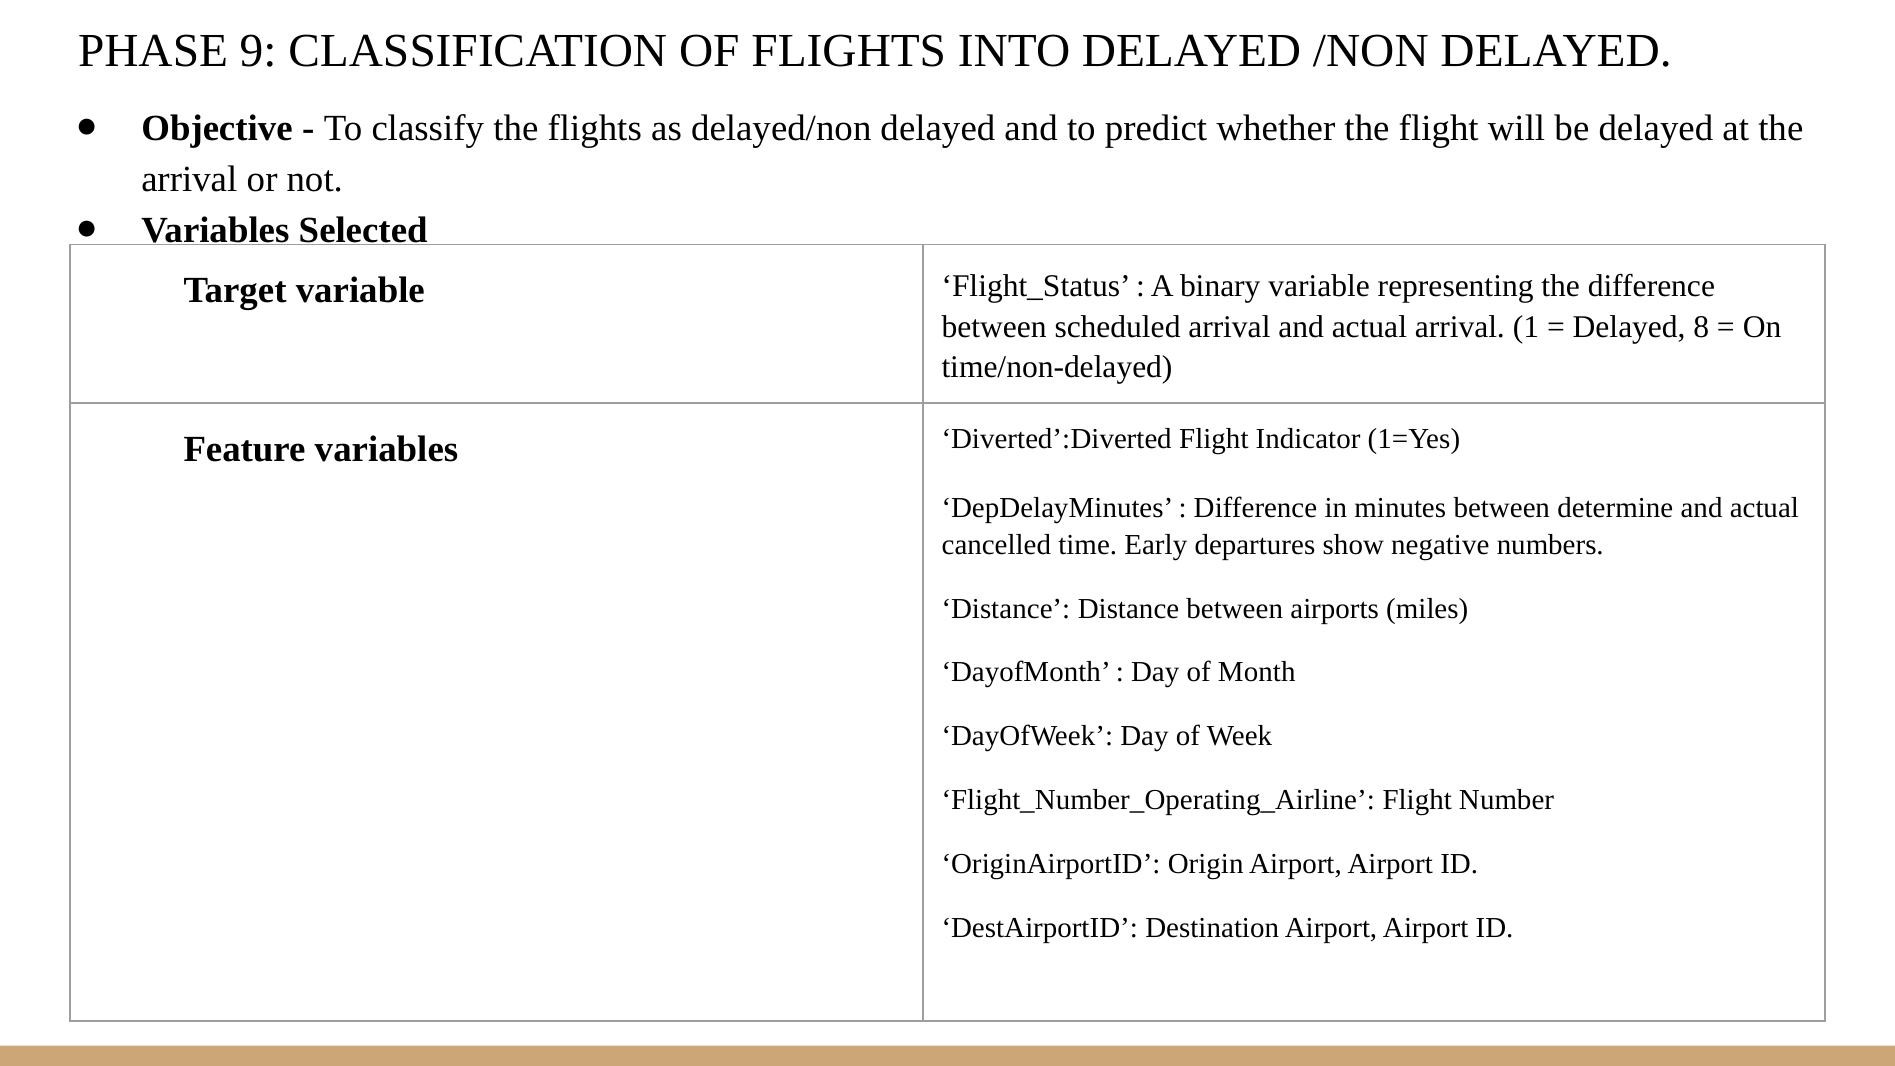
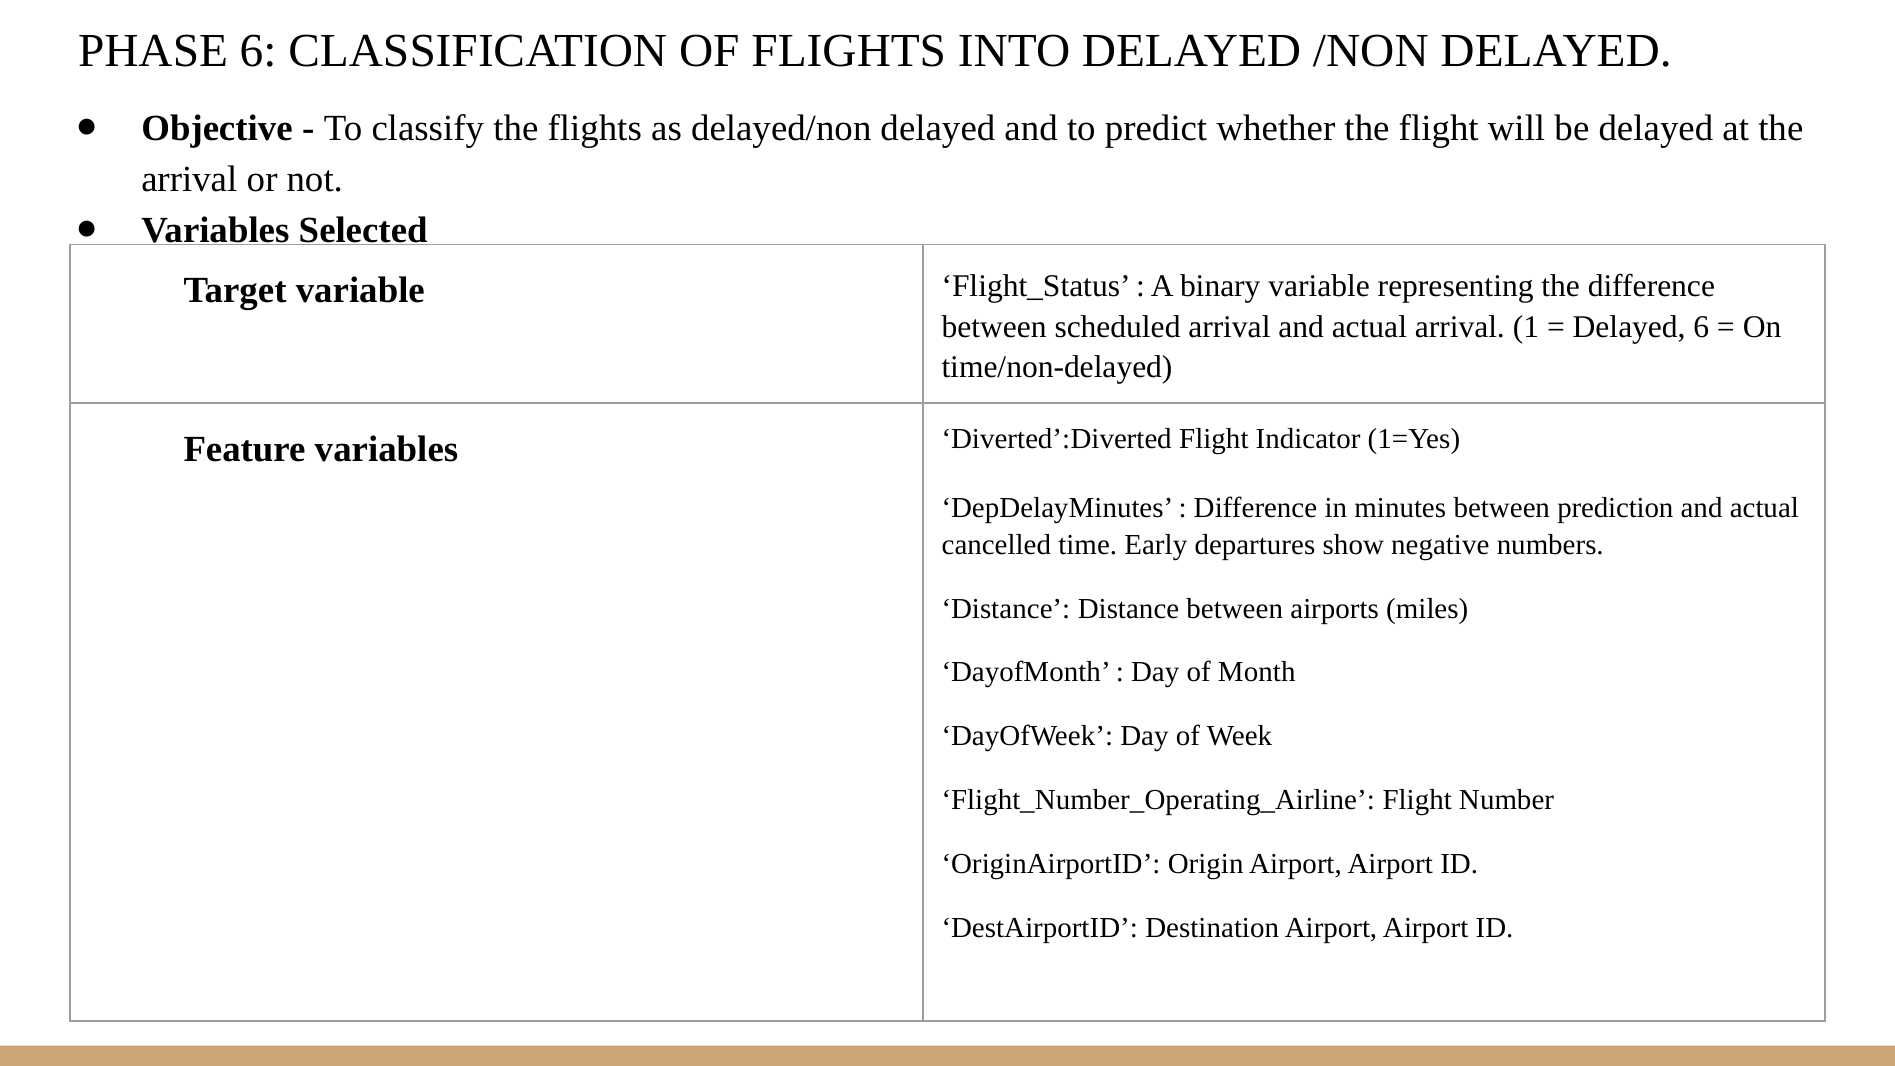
PHASE 9: 9 -> 6
Delayed 8: 8 -> 6
determine: determine -> prediction
